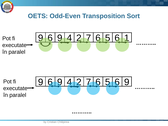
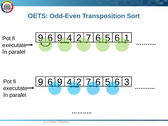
9 at (127, 82): 9 -> 3
